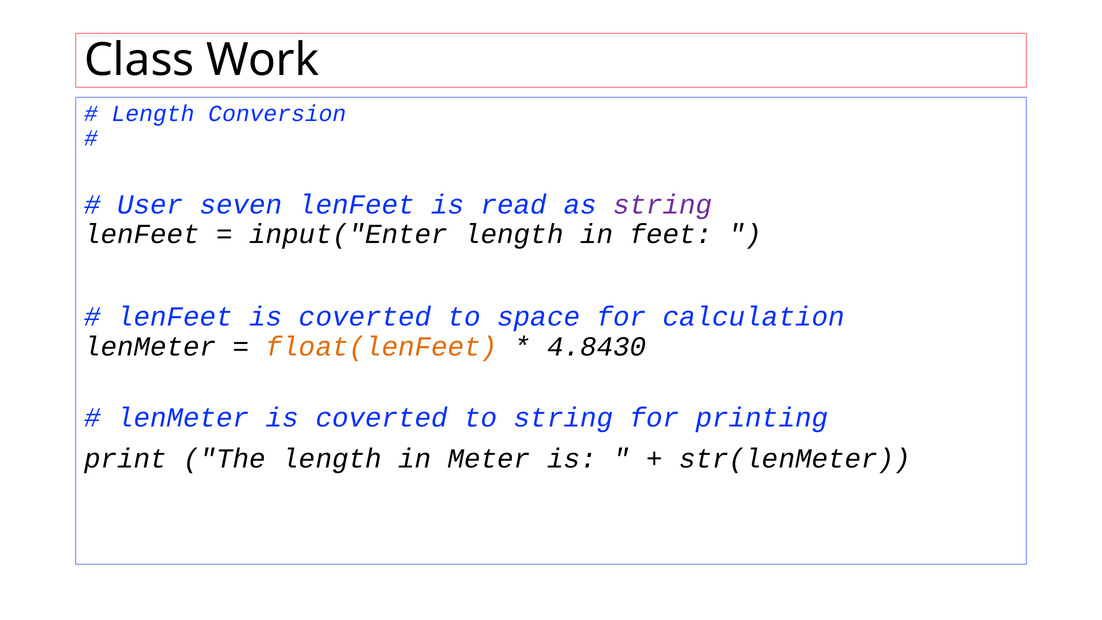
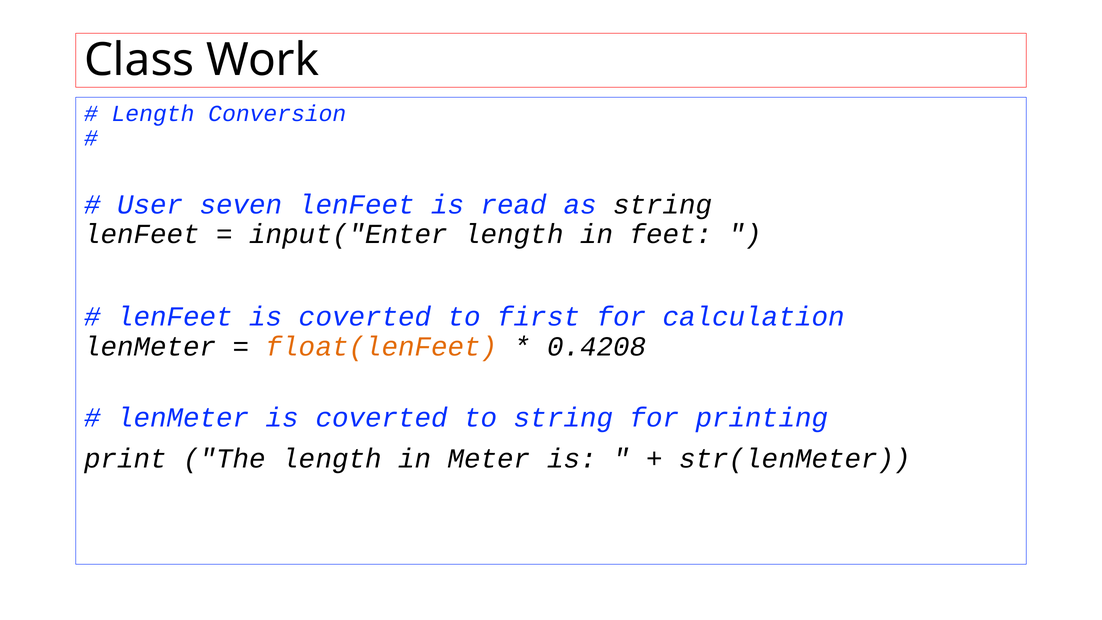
string at (663, 205) colour: purple -> black
space: space -> first
4.8430: 4.8430 -> 0.4208
